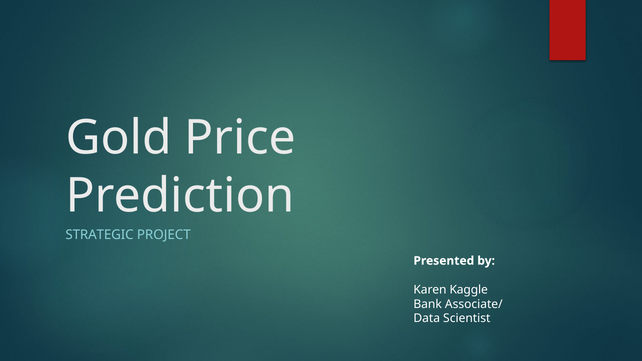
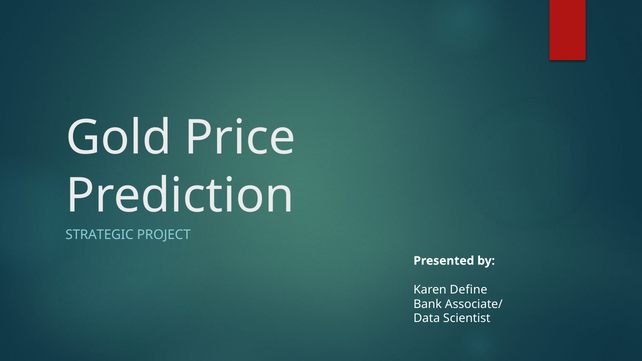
Kaggle: Kaggle -> Define
